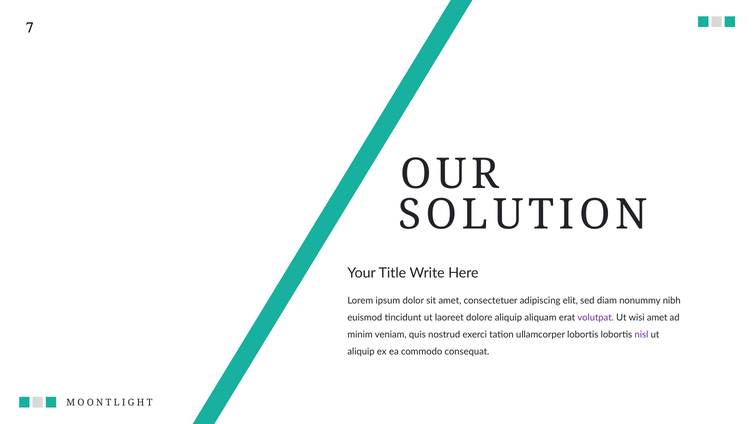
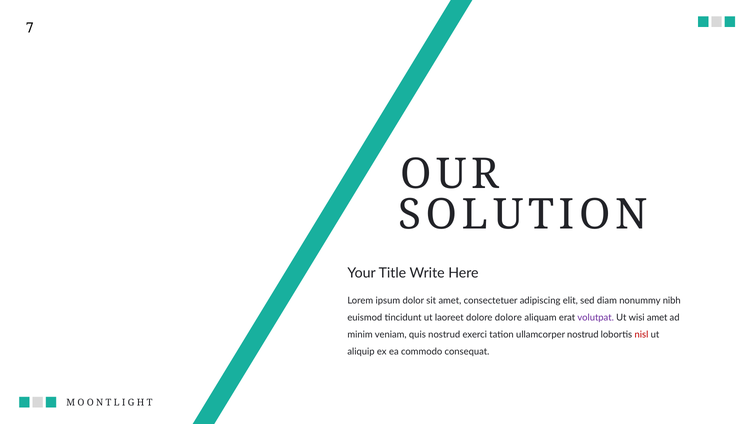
aliquip at (508, 318): aliquip -> dolore
ullamcorper lobortis: lobortis -> nostrud
nisl colour: purple -> red
